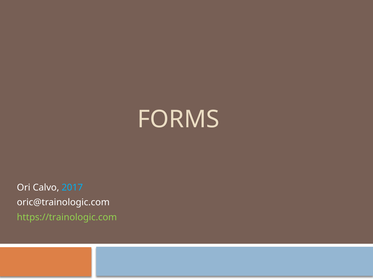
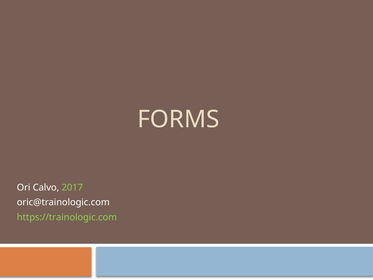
2017 colour: light blue -> light green
